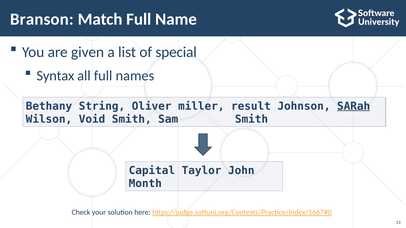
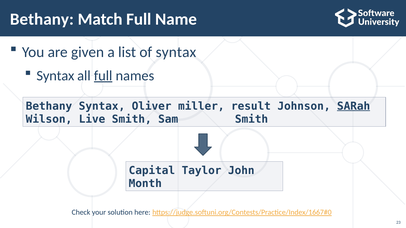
Branson at (42, 19): Branson -> Bethany
of special: special -> syntax
full at (103, 76) underline: none -> present
Bethany String: String -> Syntax
Void: Void -> Live
